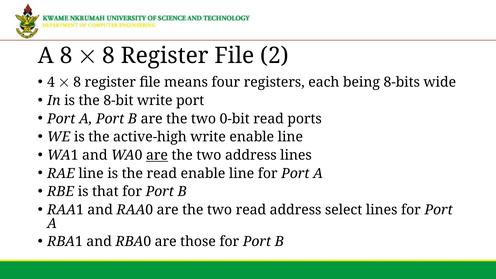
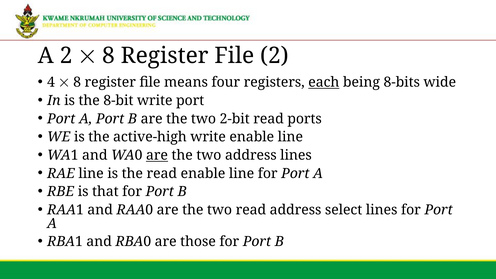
A 8: 8 -> 2
each underline: none -> present
0-bit: 0-bit -> 2-bit
